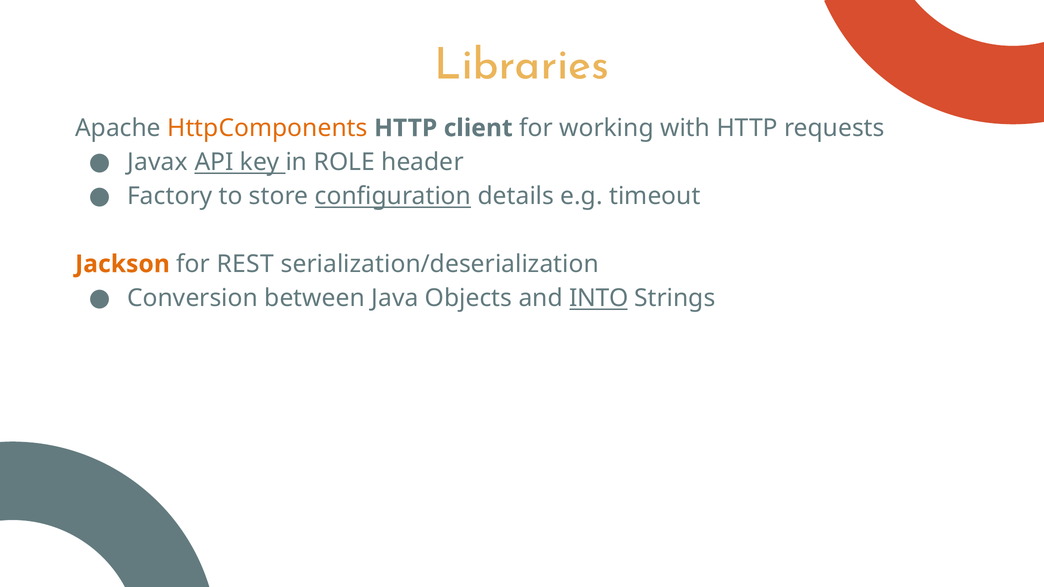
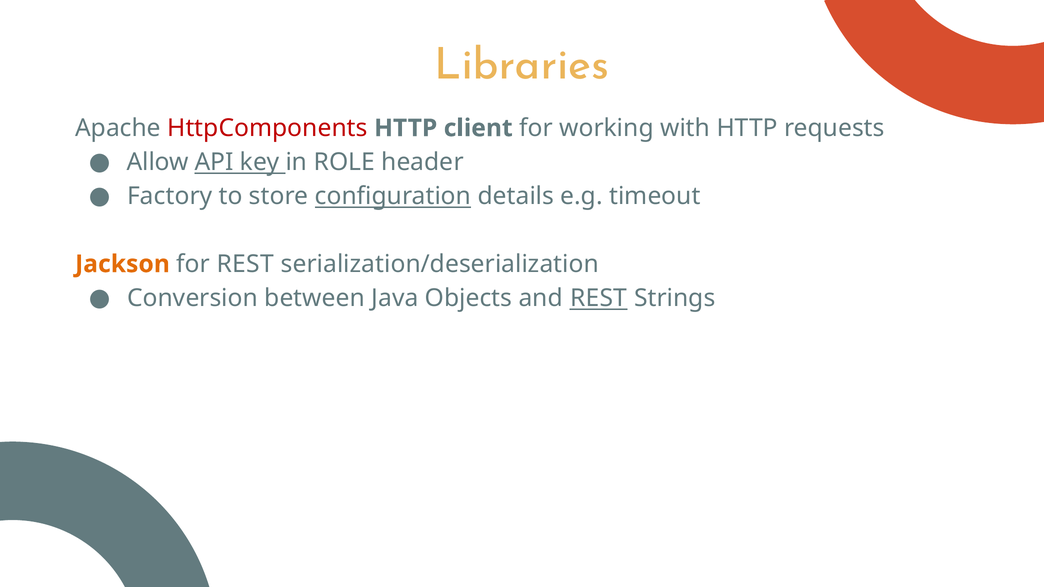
HttpComponents colour: orange -> red
Javax: Javax -> Allow
and INTO: INTO -> REST
